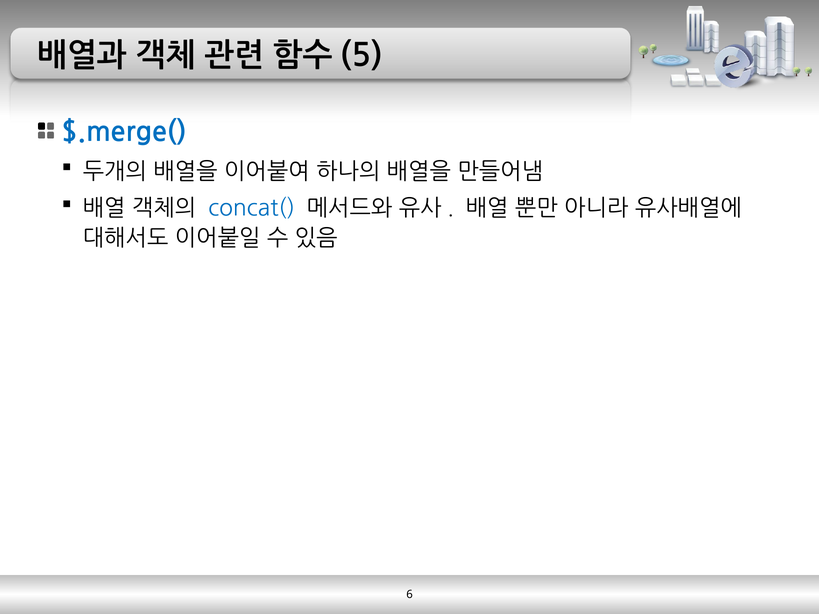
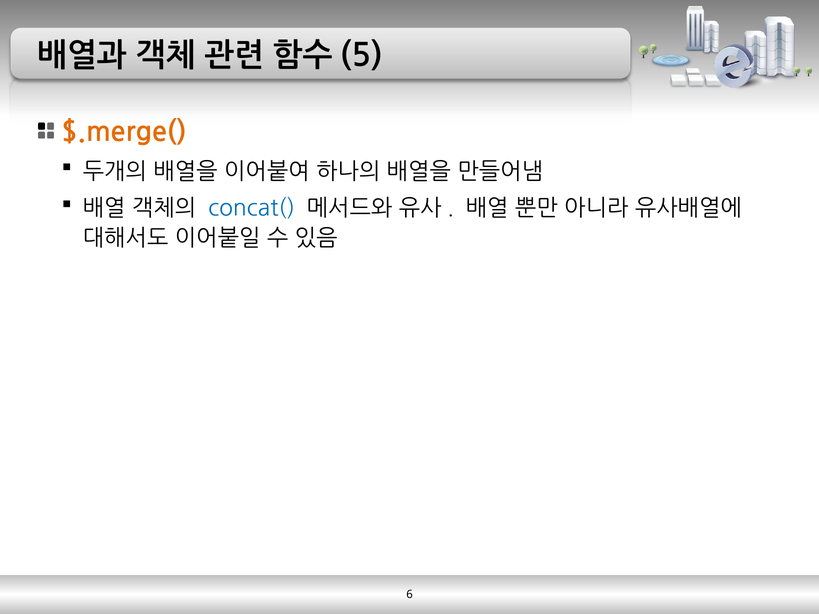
$.merge( colour: blue -> orange
